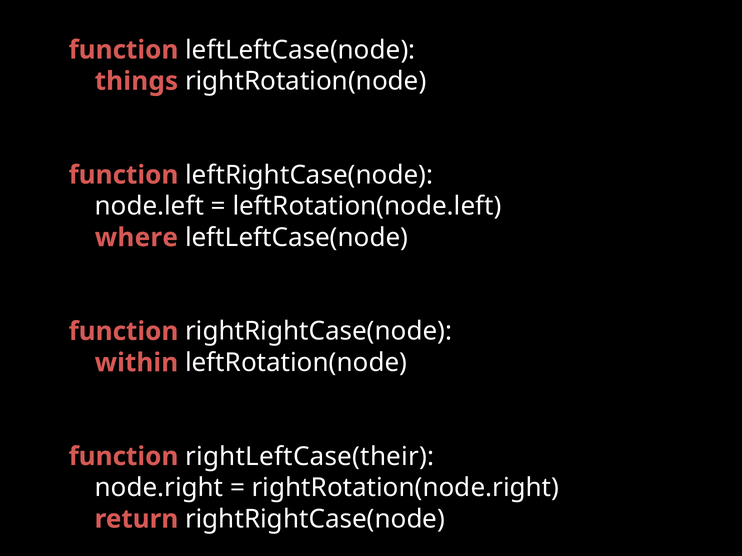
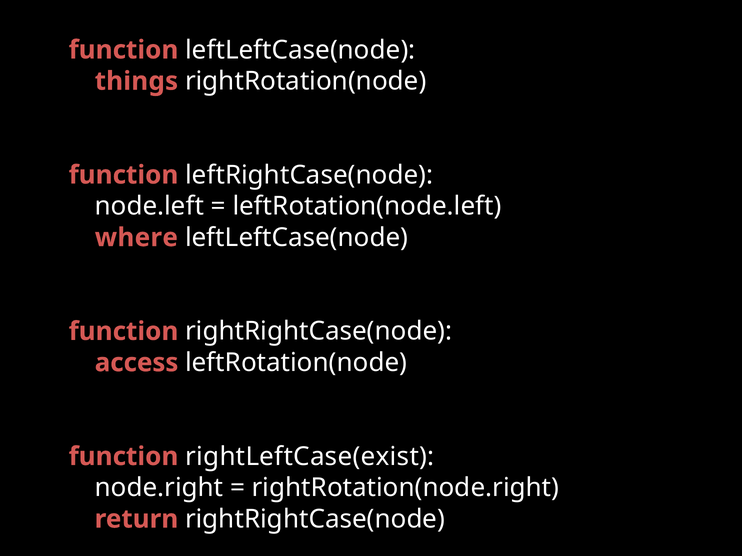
within: within -> access
rightLeftCase(their: rightLeftCase(their -> rightLeftCase(exist
